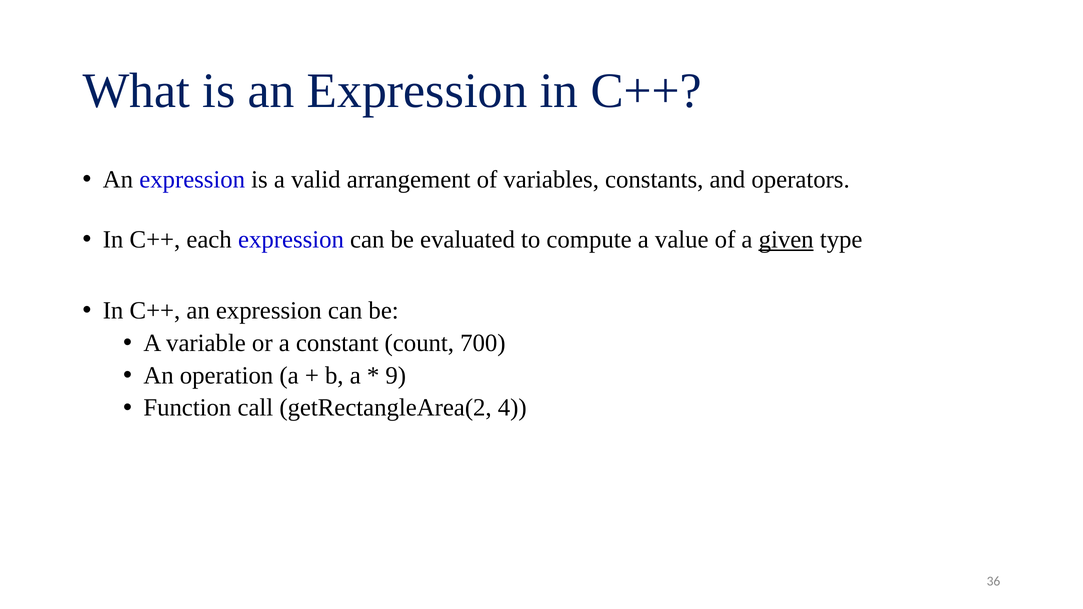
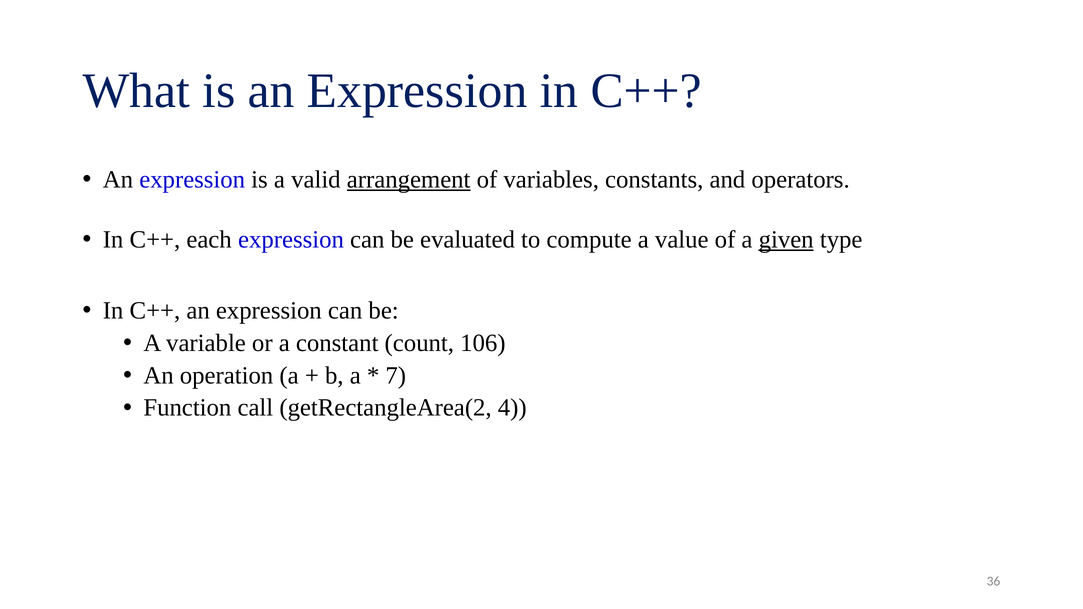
arrangement underline: none -> present
700: 700 -> 106
9: 9 -> 7
